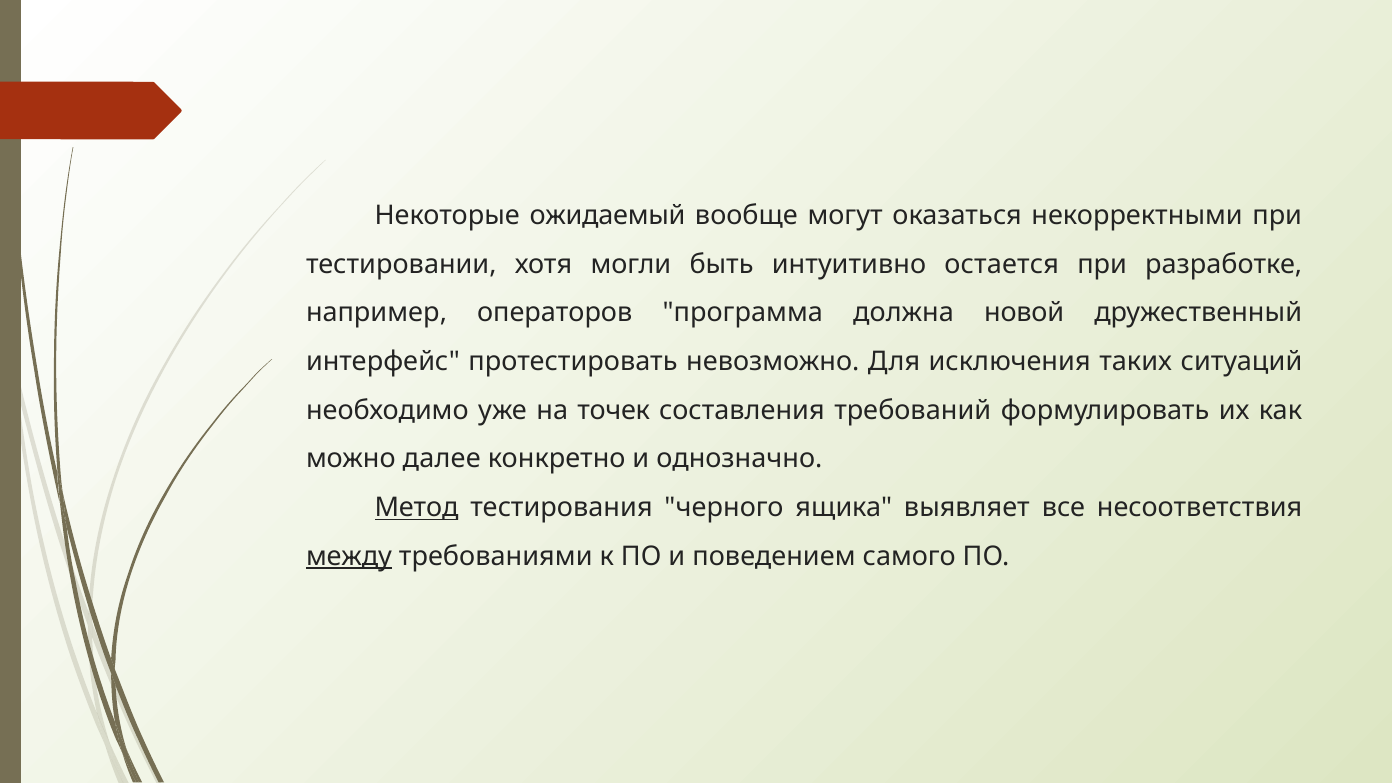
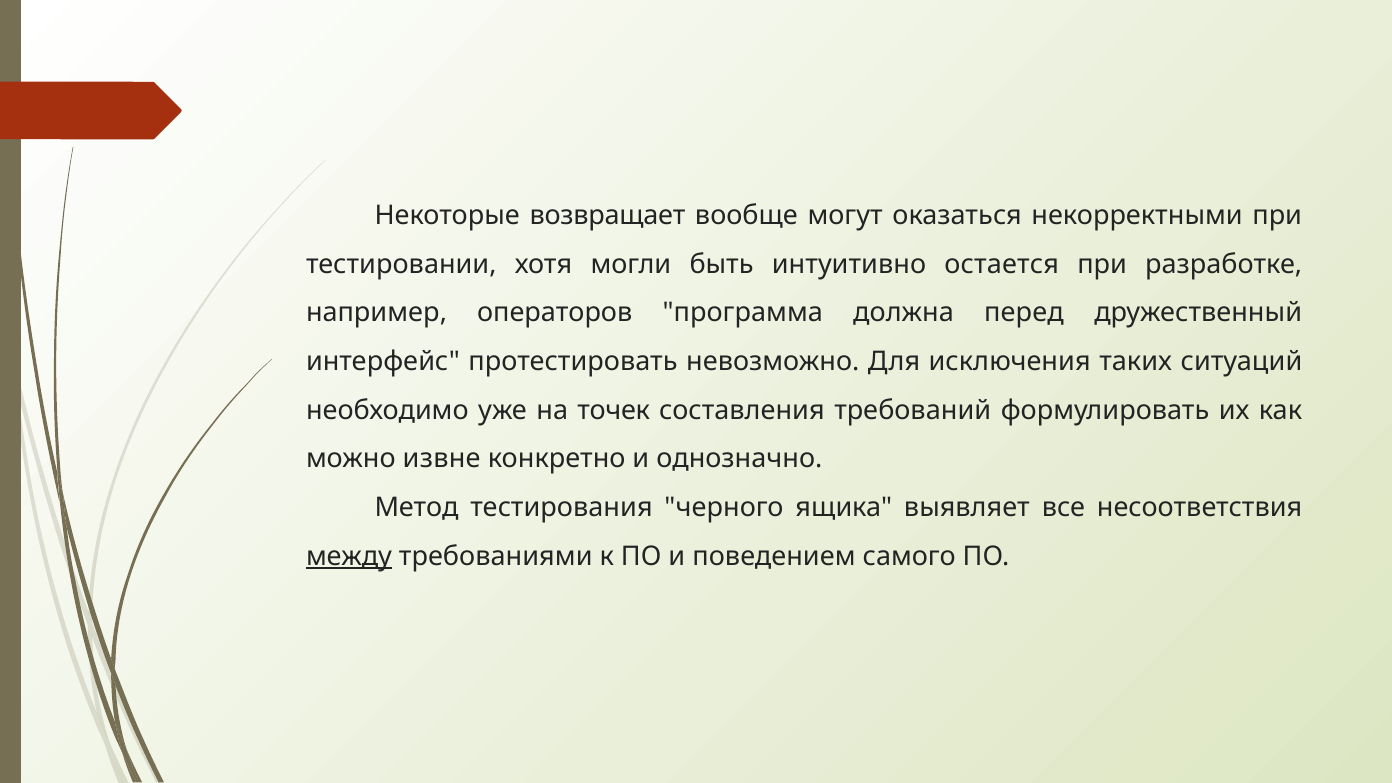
ожидаемый: ожидаемый -> возвращает
новой: новой -> перед
далее: далее -> извне
Метод underline: present -> none
